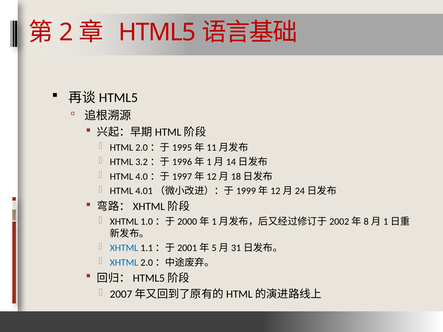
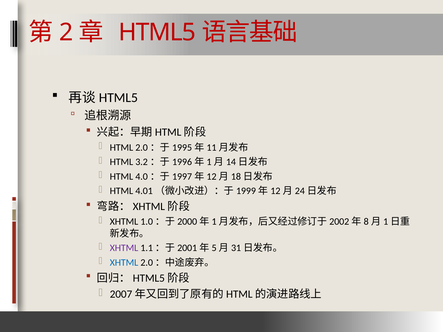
XHTML at (124, 248) colour: blue -> purple
